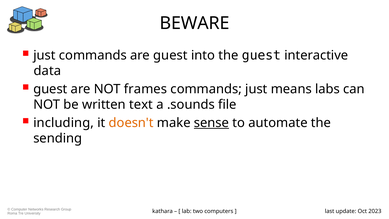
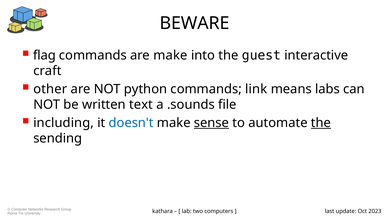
just at (44, 55): just -> flag
are guest: guest -> make
data: data -> craft
guest at (50, 89): guest -> other
frames: frames -> python
commands just: just -> link
doesn't colour: orange -> blue
the at (321, 123) underline: none -> present
